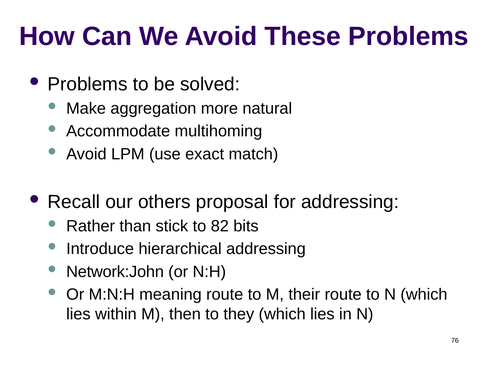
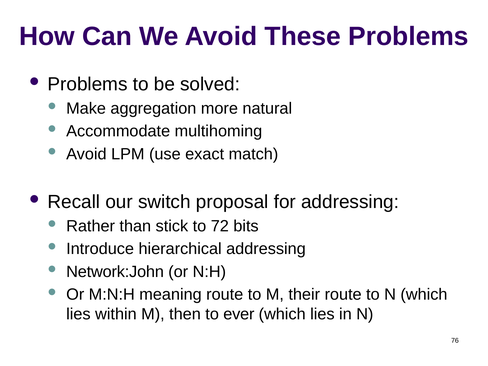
others: others -> switch
82: 82 -> 72
they: they -> ever
